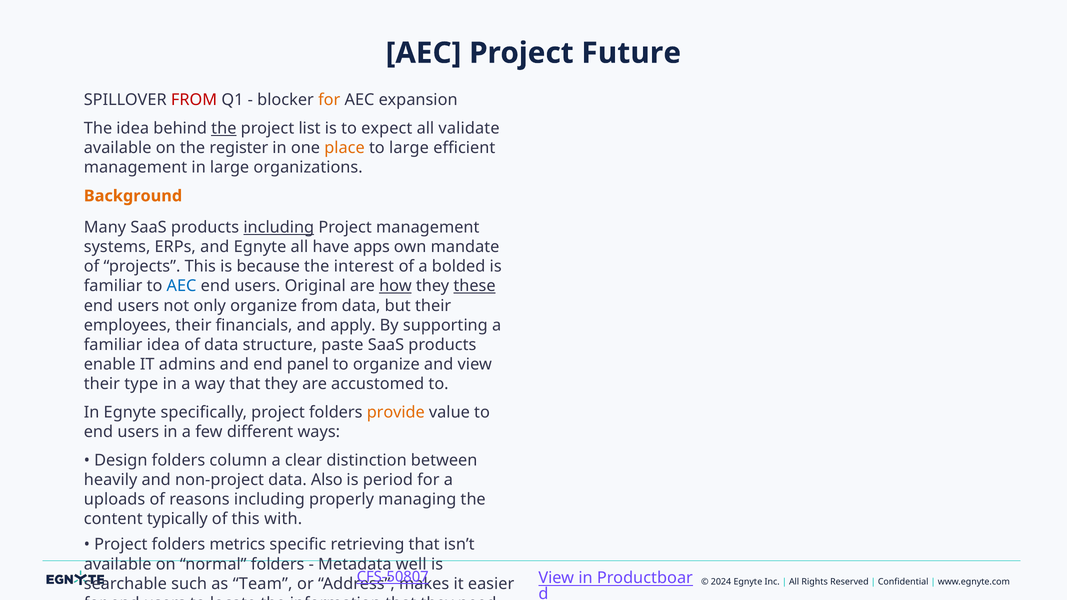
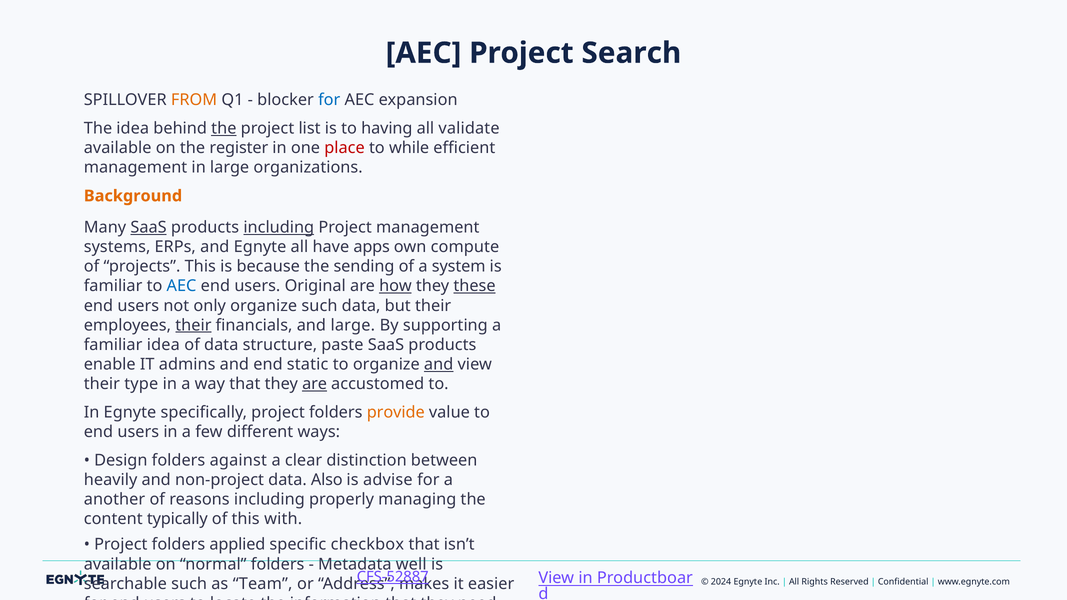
Project Future: Future -> Search
FROM at (194, 100) colour: red -> orange
for at (329, 100) colour: orange -> blue
expect: expect -> having
place colour: orange -> red
to large: large -> while
SaaS at (149, 227) underline: none -> present
mandate: mandate -> compute
interest: interest -> sending
bolded: bolded -> system
organize from: from -> such
their at (193, 325) underline: none -> present
and apply: apply -> large
panel: panel -> static
and at (439, 364) underline: none -> present
are at (315, 384) underline: none -> present
folders column: column -> against
period: period -> advise
uploads: uploads -> another
folders metrics: metrics -> applied
retrieving: retrieving -> checkbox
CFS-50807: CFS-50807 -> CFS-52887
